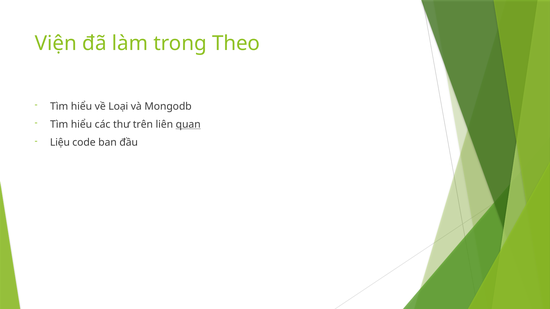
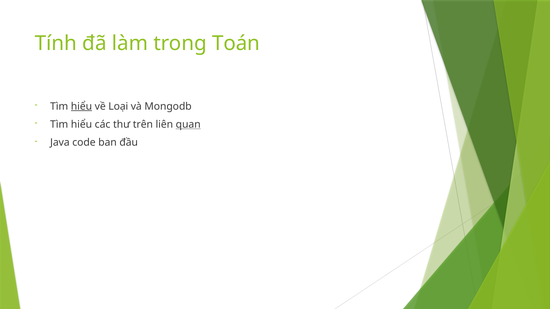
Viện: Viện -> Tính
Theo: Theo -> Toán
hiểu at (81, 106) underline: none -> present
Liệu: Liệu -> Java
